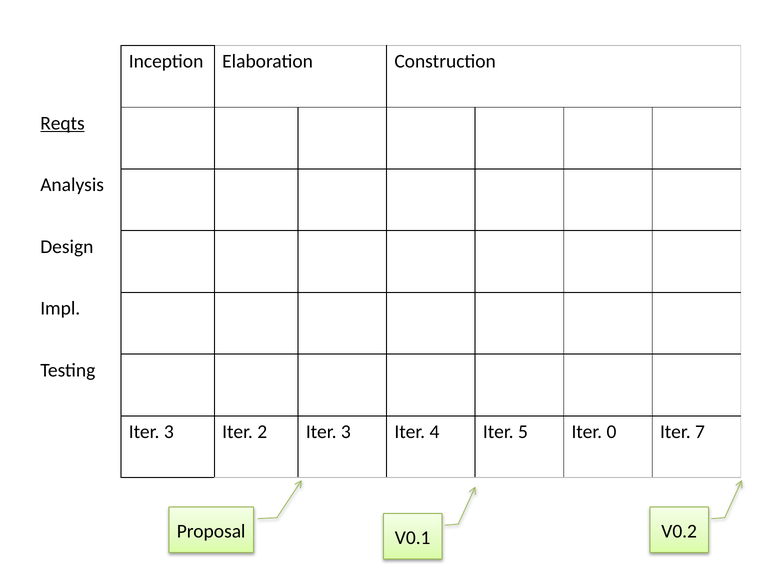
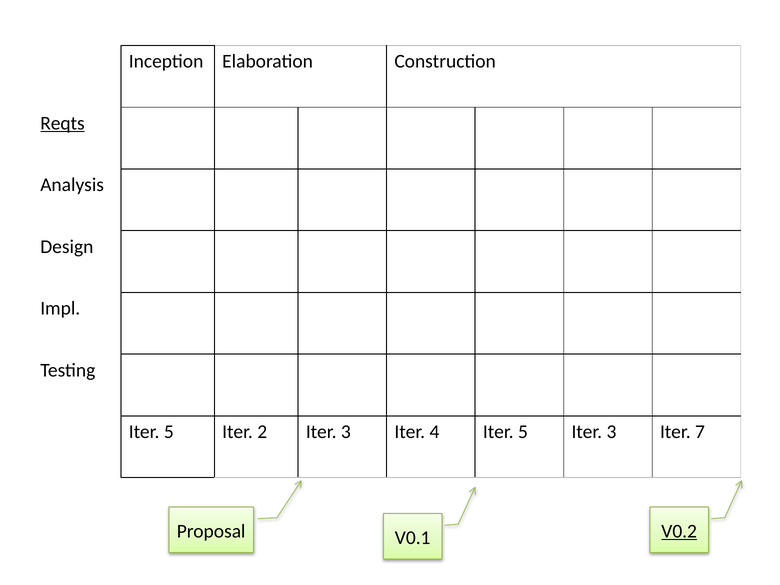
3 at (169, 432): 3 -> 5
5 Iter 0: 0 -> 3
V0.2 underline: none -> present
